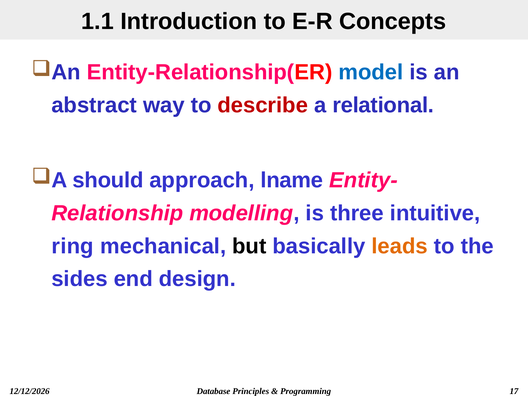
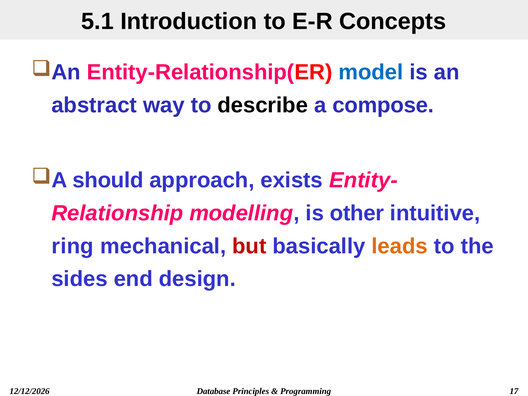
1.1: 1.1 -> 5.1
describe colour: red -> black
relational: relational -> compose
lname: lname -> exists
three: three -> other
but colour: black -> red
